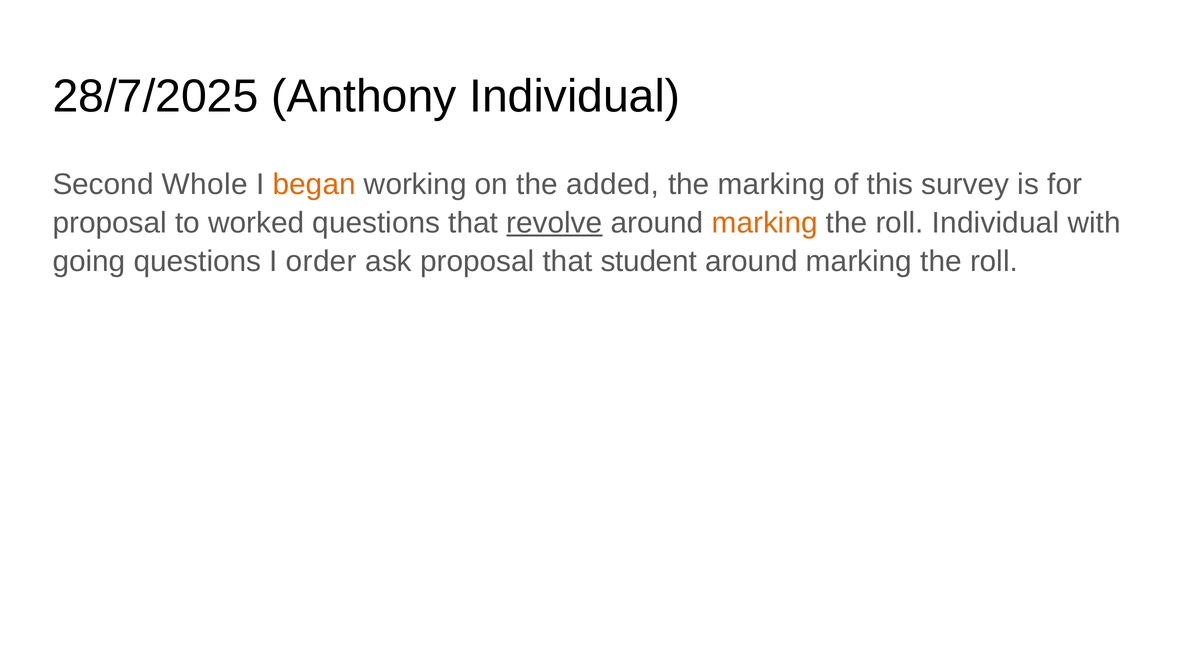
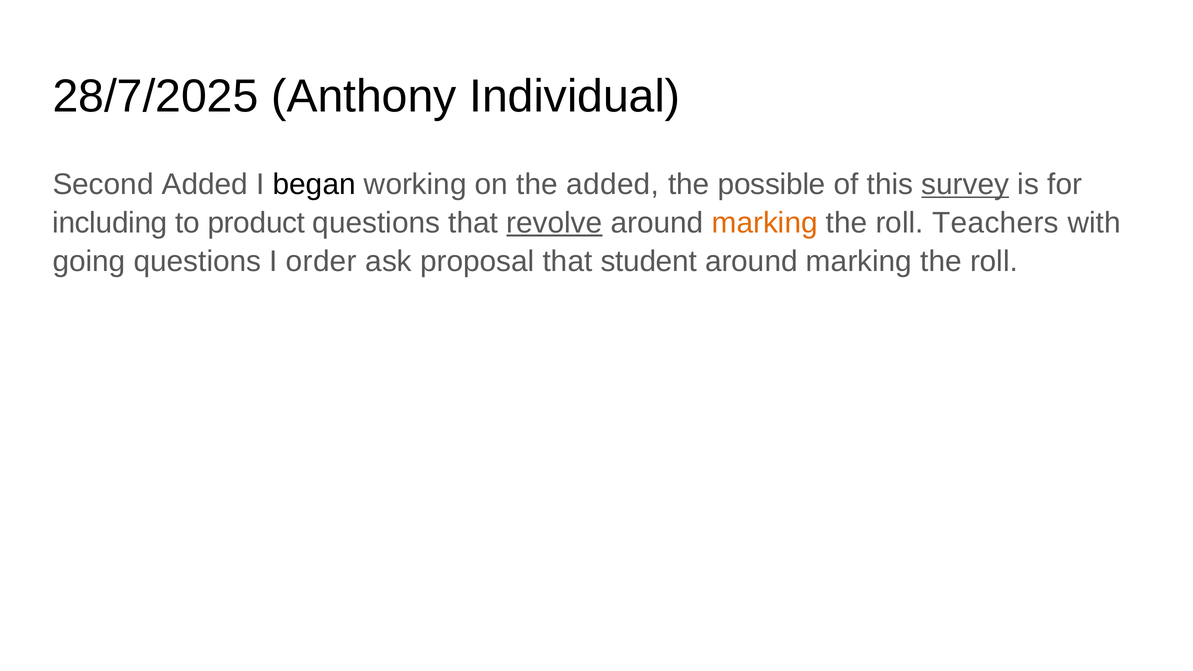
Second Whole: Whole -> Added
began colour: orange -> black
the marking: marking -> possible
survey underline: none -> present
proposal at (110, 223): proposal -> including
worked: worked -> product
roll Individual: Individual -> Teachers
